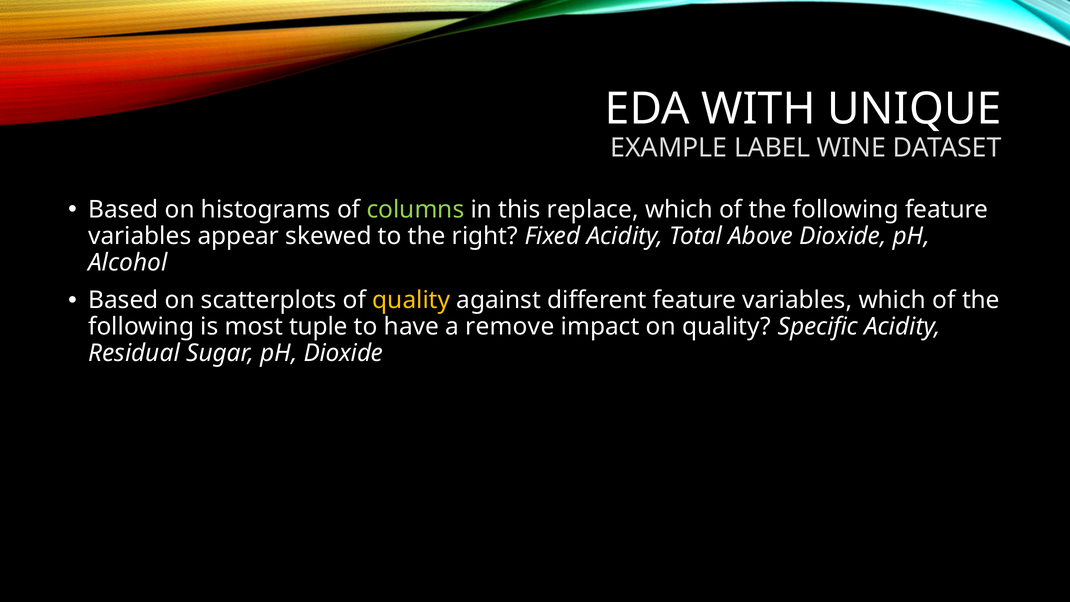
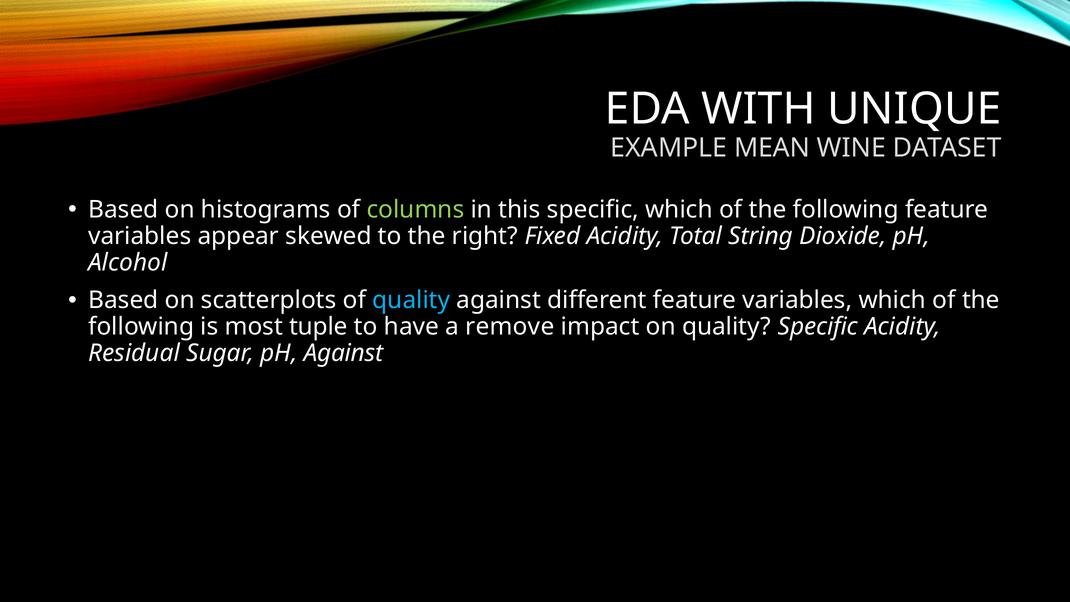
LABEL: LABEL -> MEAN
this replace: replace -> specific
Above: Above -> String
quality at (411, 300) colour: yellow -> light blue
pH Dioxide: Dioxide -> Against
